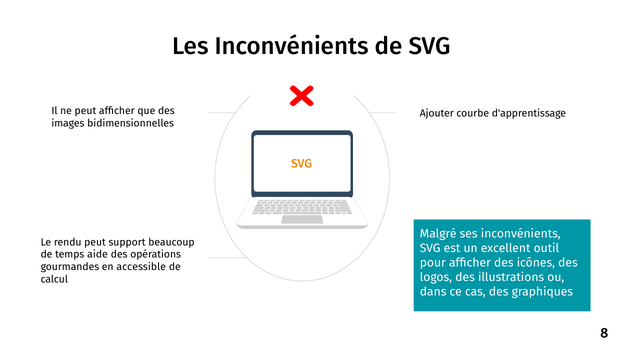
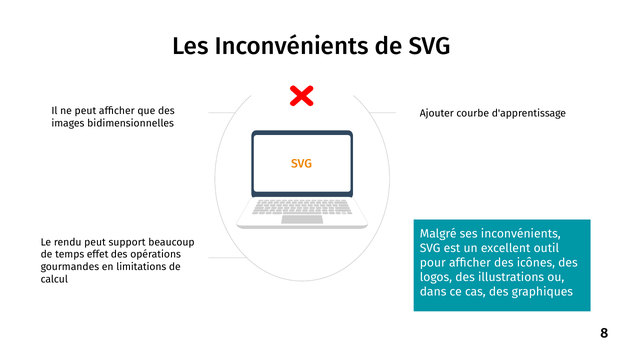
aide: aide -> effet
accessible: accessible -> limitations
